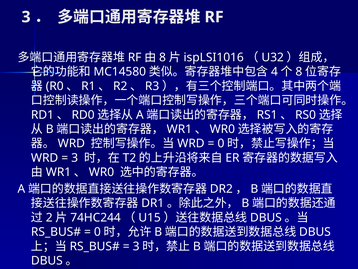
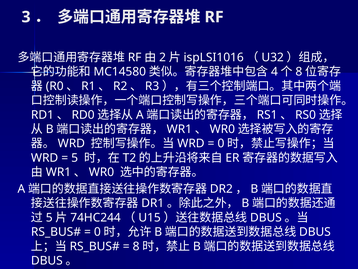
8 at (162, 57): 8 -> 2
3 at (75, 158): 3 -> 5
2 at (49, 217): 2 -> 5
3 at (136, 246): 3 -> 8
